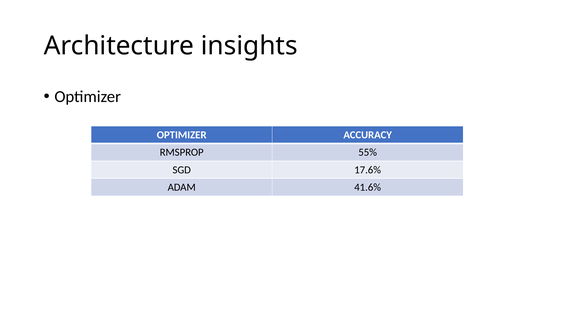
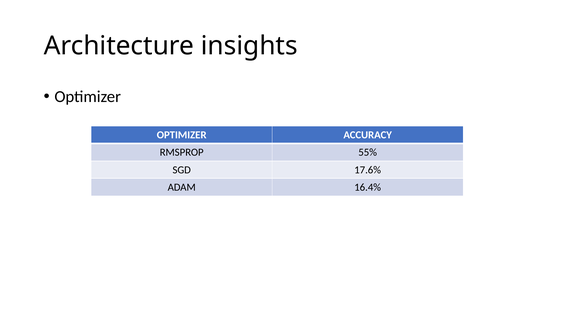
41.6%: 41.6% -> 16.4%
